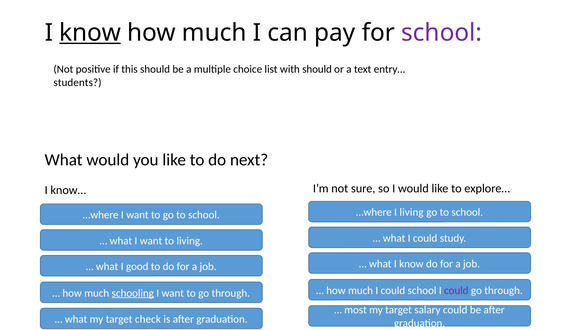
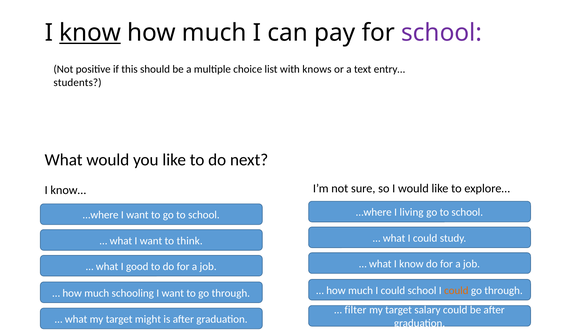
with should: should -> knows
to living: living -> think
could at (456, 290) colour: purple -> orange
schooling underline: present -> none
most: most -> filter
check: check -> might
